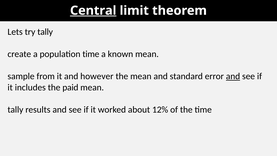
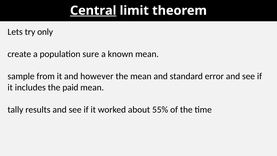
try tally: tally -> only
population time: time -> sure
and at (233, 76) underline: present -> none
12%: 12% -> 55%
